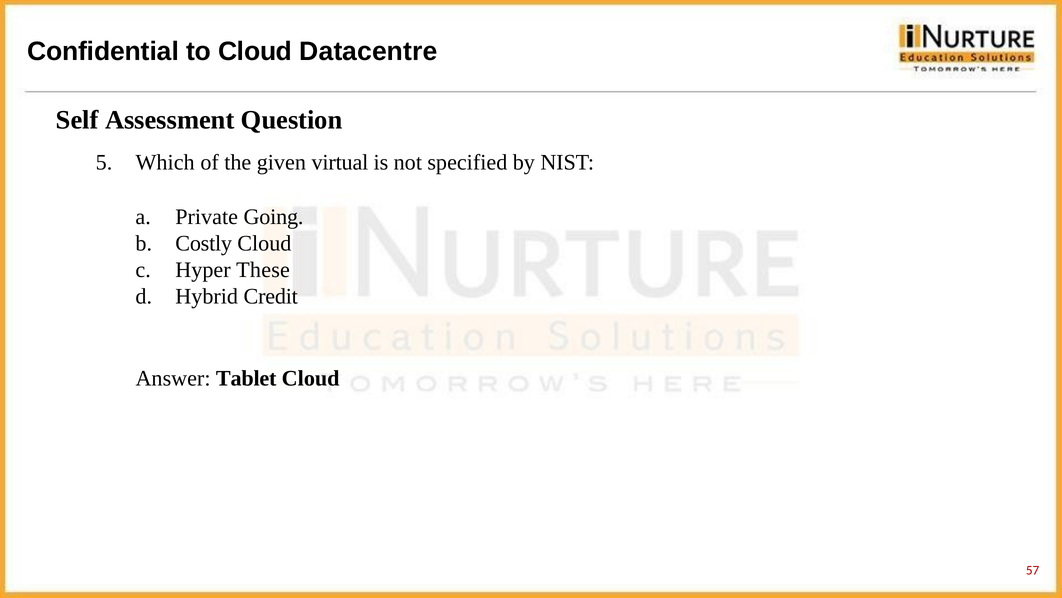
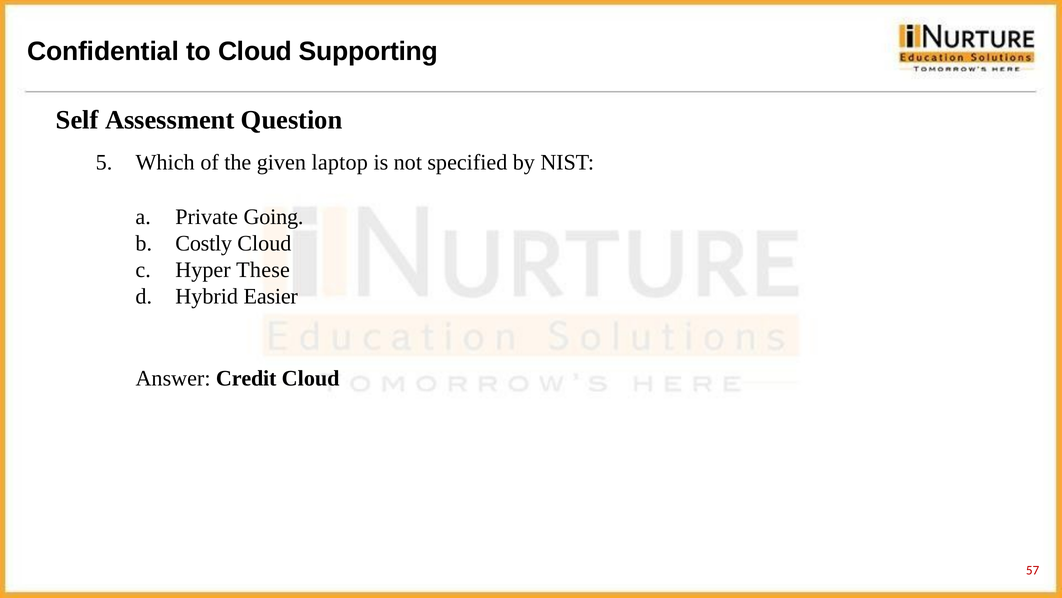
Datacentre: Datacentre -> Supporting
virtual: virtual -> laptop
Credit: Credit -> Easier
Tablet: Tablet -> Credit
